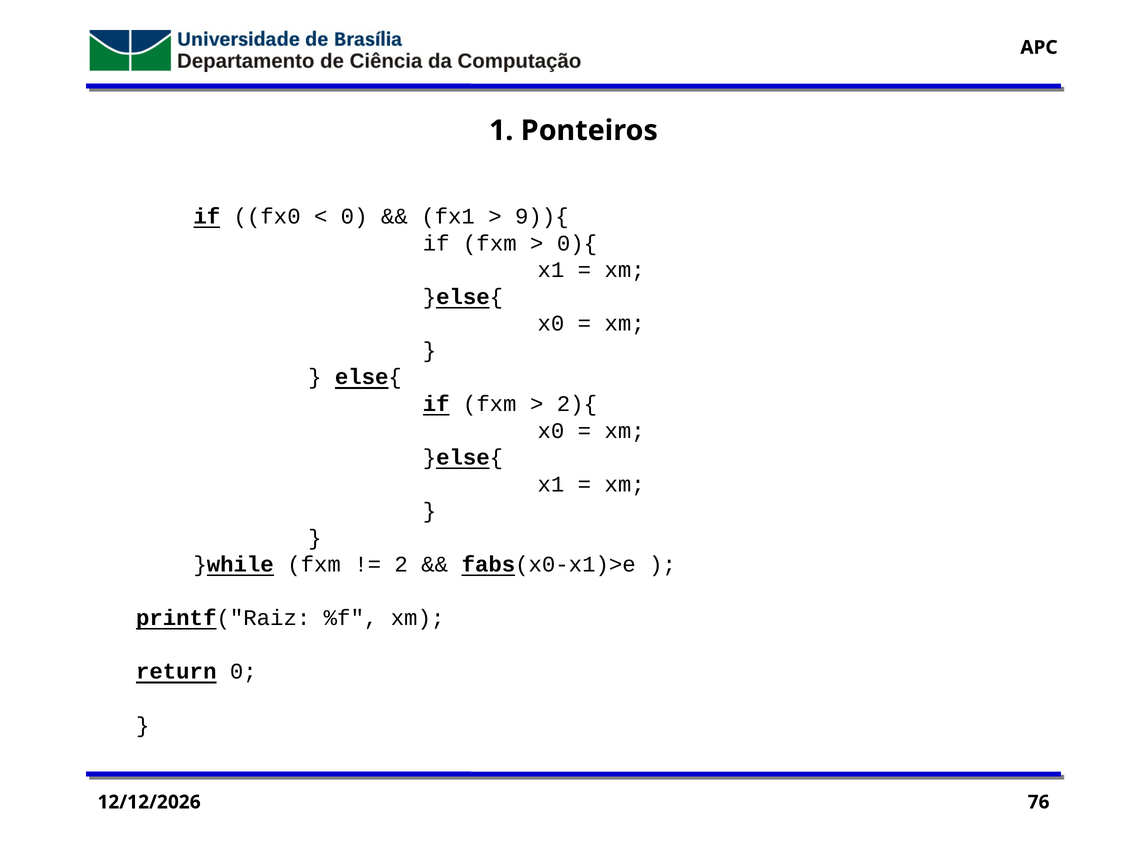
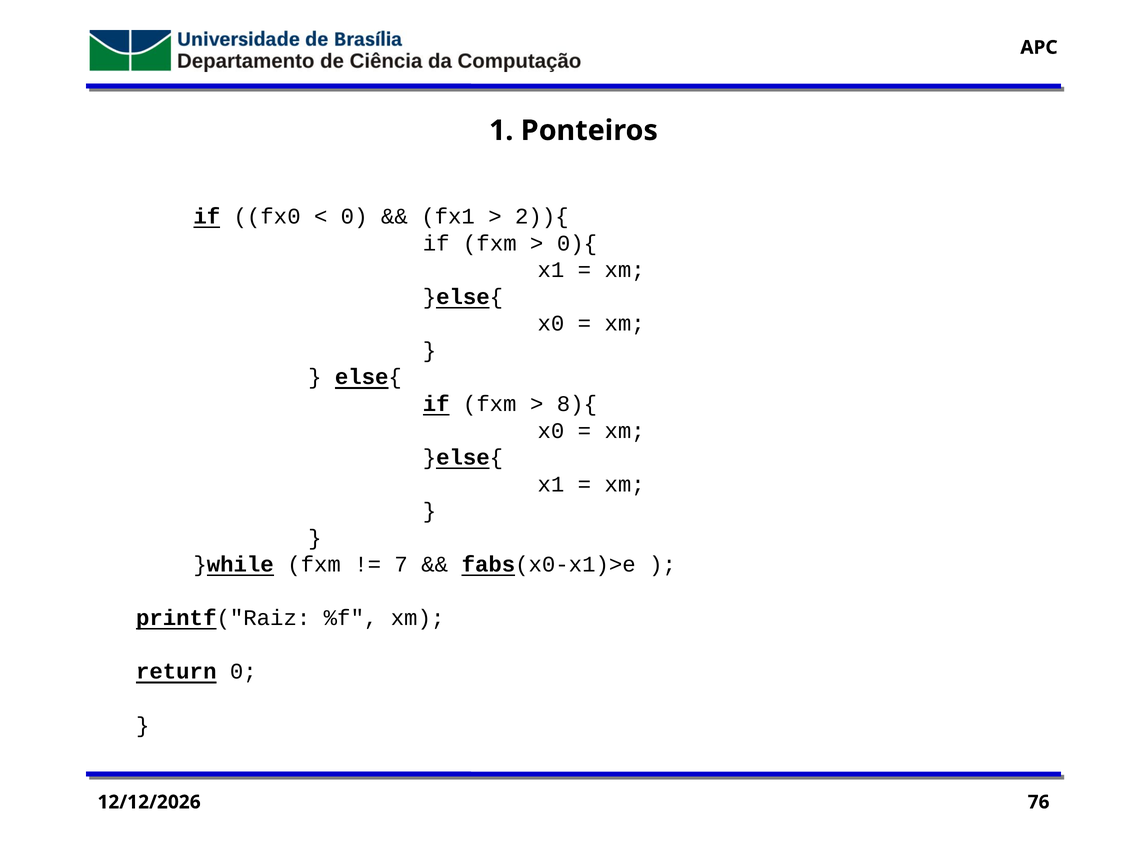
9)){: 9)){ -> 2)){
2){: 2){ -> 8){
2: 2 -> 7
